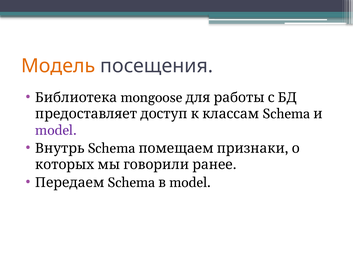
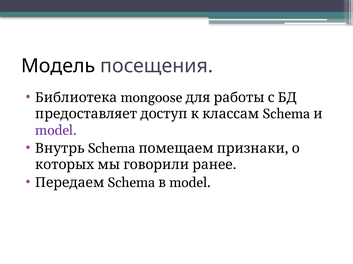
Модель colour: orange -> black
